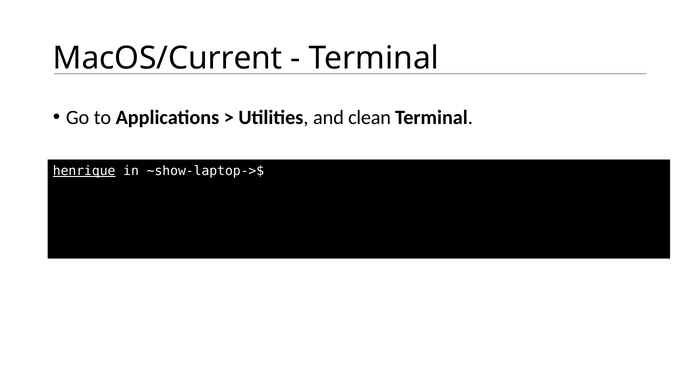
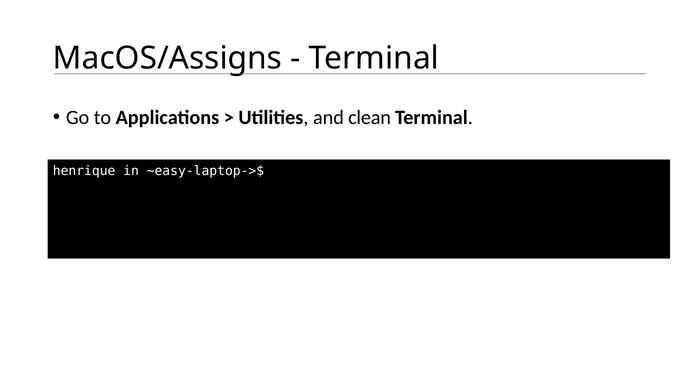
MacOS/Current: MacOS/Current -> MacOS/Assigns
henrique underline: present -> none
~show-laptop->$: ~show-laptop->$ -> ~easy-laptop->$
